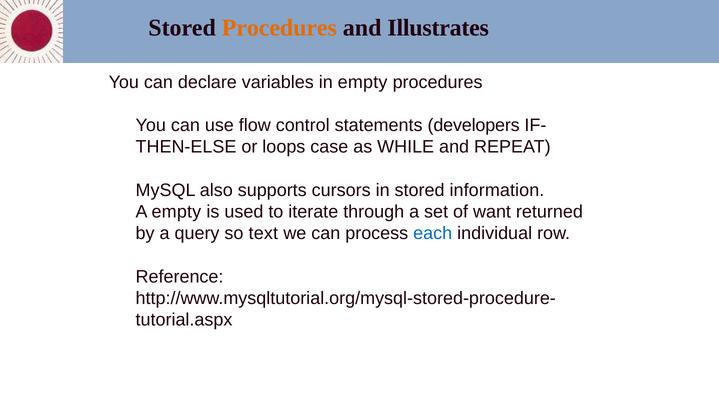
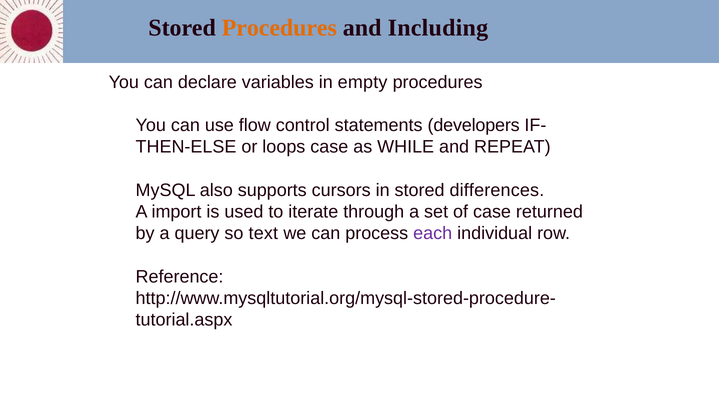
Illustrates: Illustrates -> Including
information: information -> differences
A empty: empty -> import
of want: want -> case
each colour: blue -> purple
